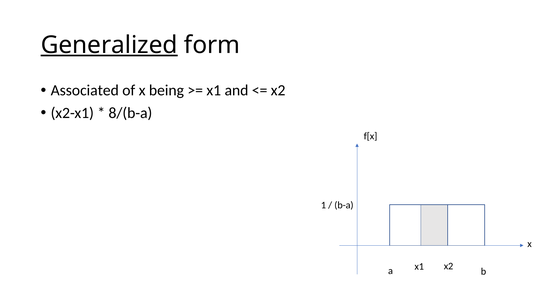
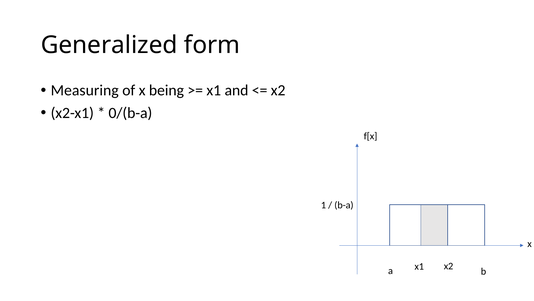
Generalized underline: present -> none
Associated: Associated -> Measuring
8/(b-a: 8/(b-a -> 0/(b-a
